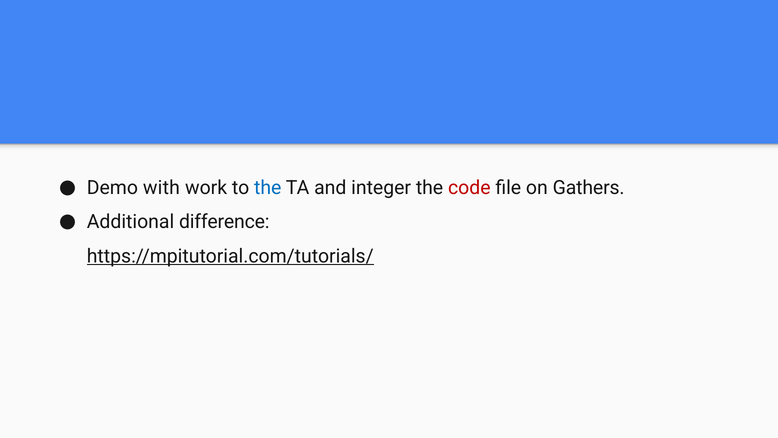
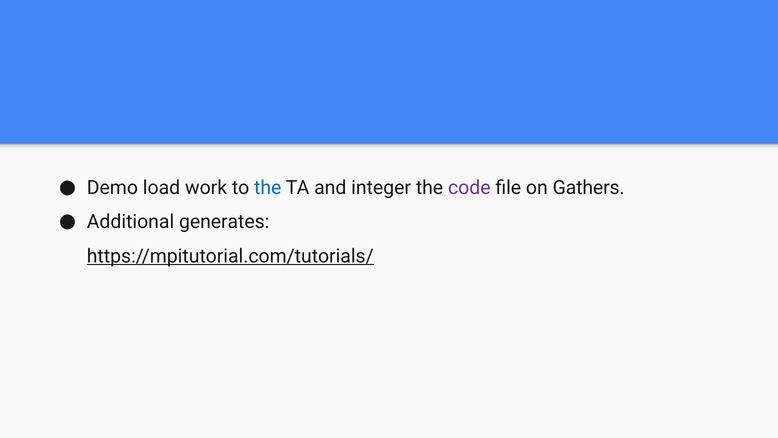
with: with -> load
code colour: red -> purple
difference: difference -> generates
